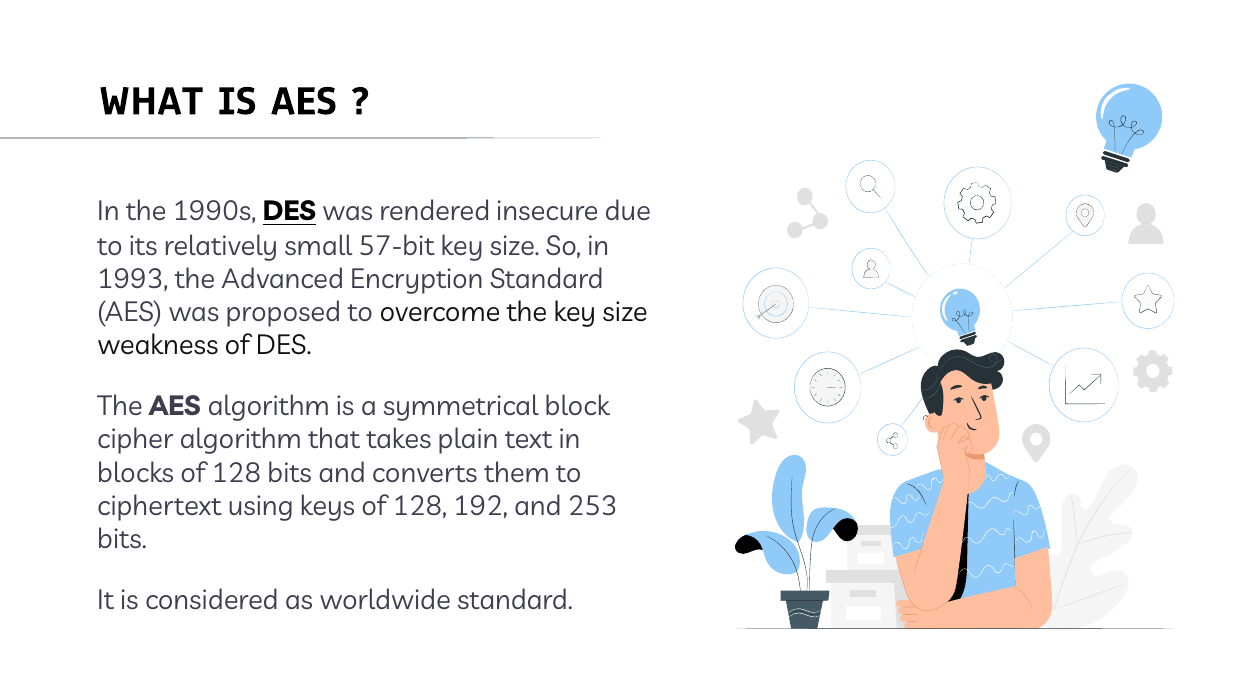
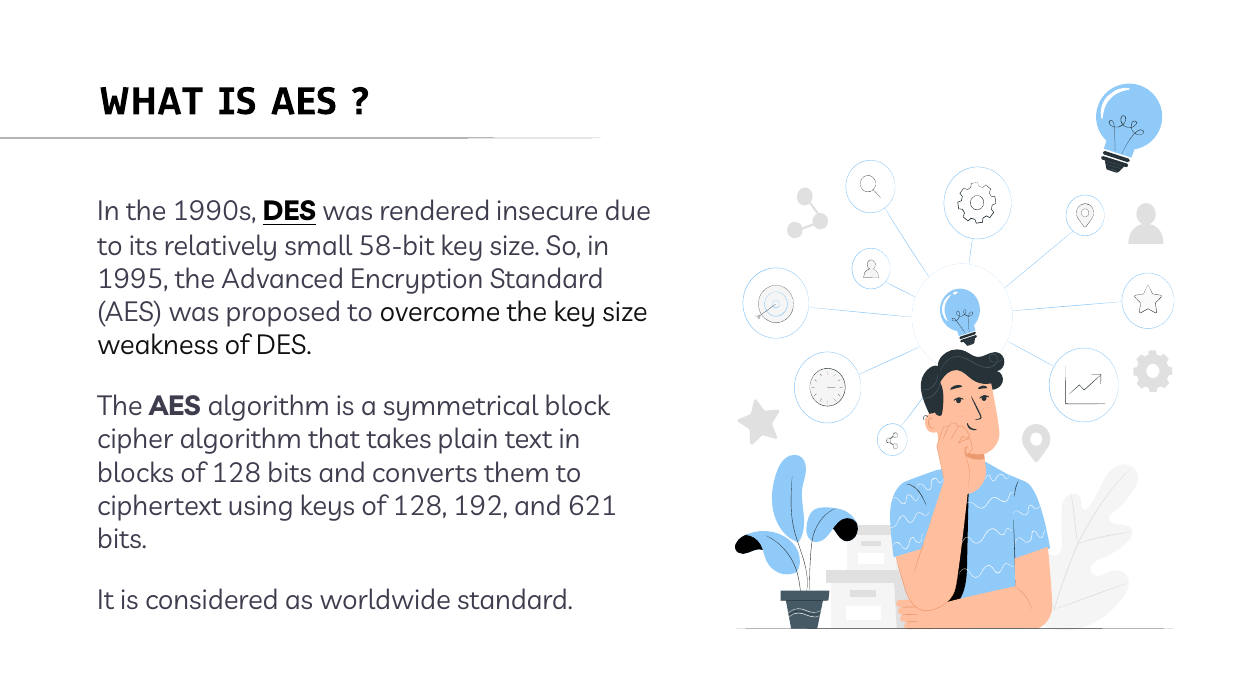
57-bit: 57-bit -> 58-bit
1993: 1993 -> 1995
253: 253 -> 621
